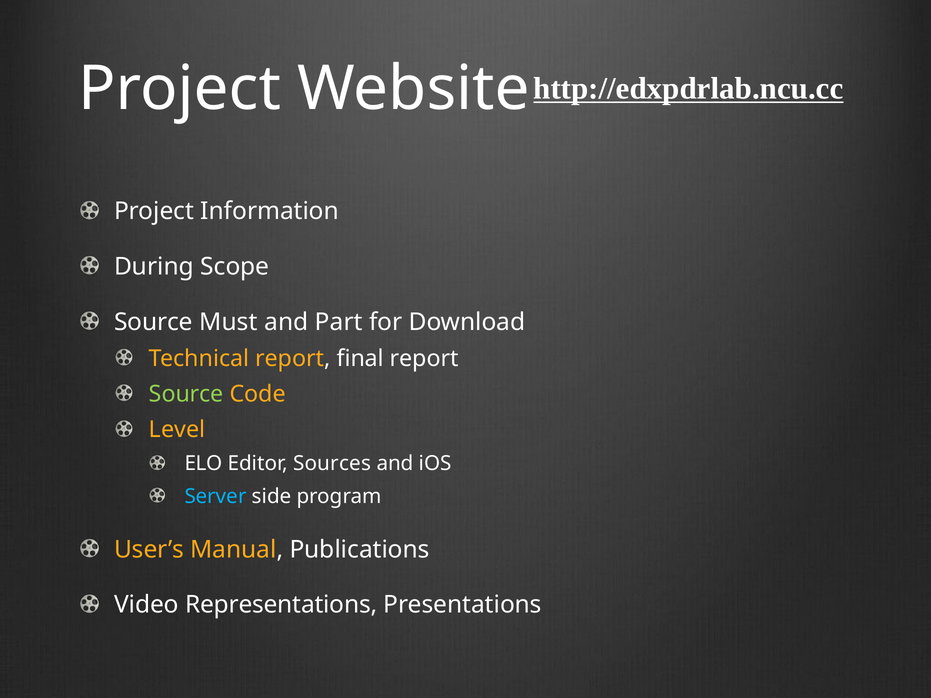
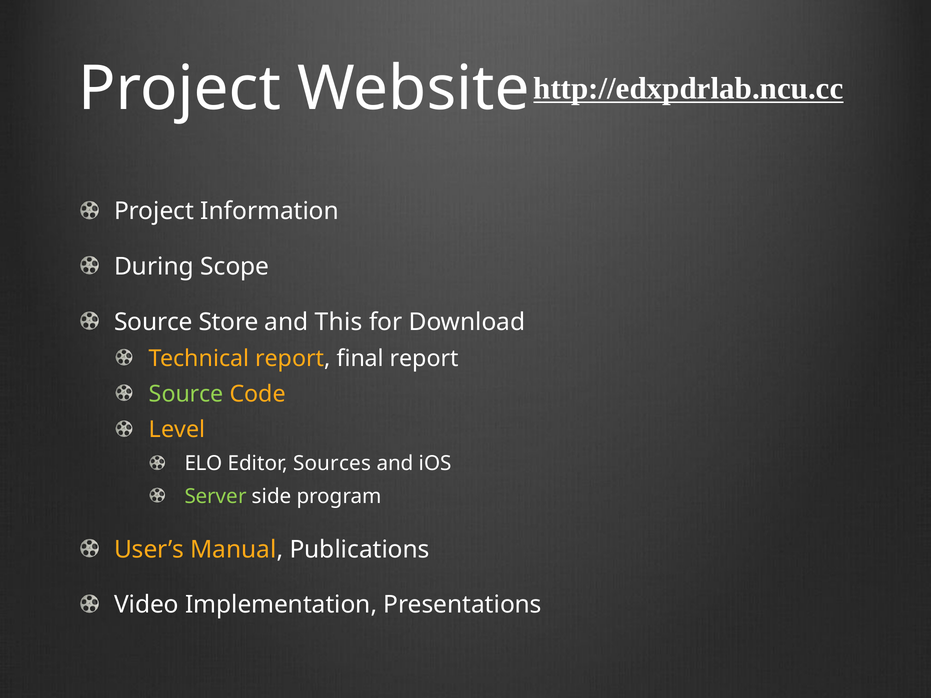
Must: Must -> Store
Part: Part -> This
Server colour: light blue -> light green
Representations: Representations -> Implementation
